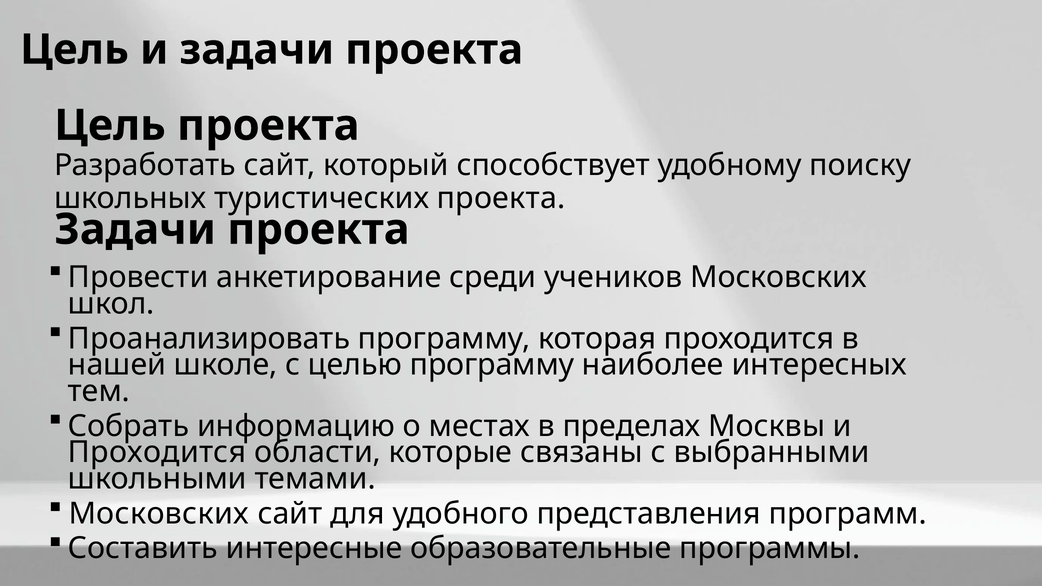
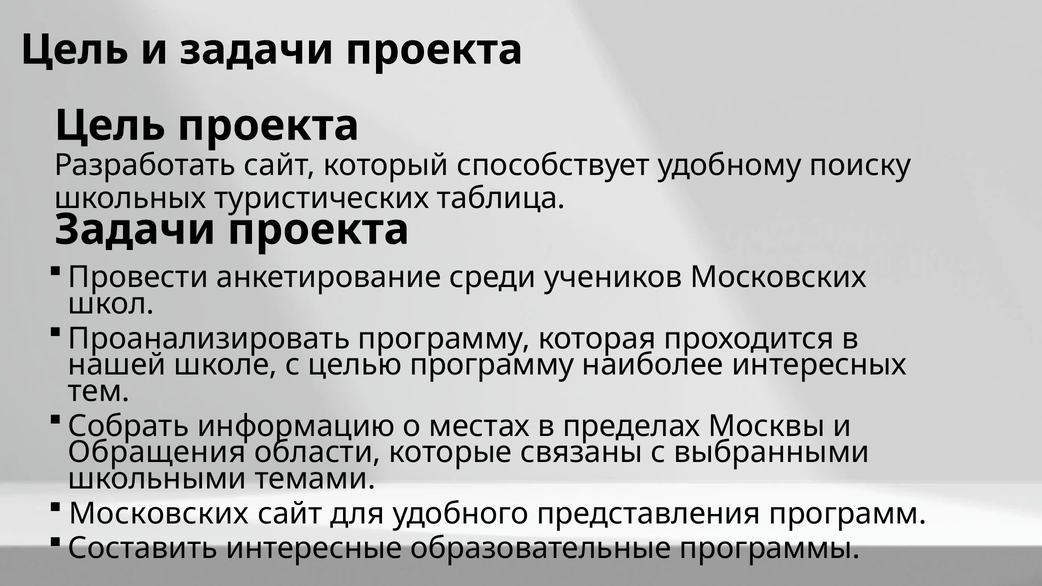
туристических проекта: проекта -> таблица
Проходится at (157, 452): Проходится -> Обращения
